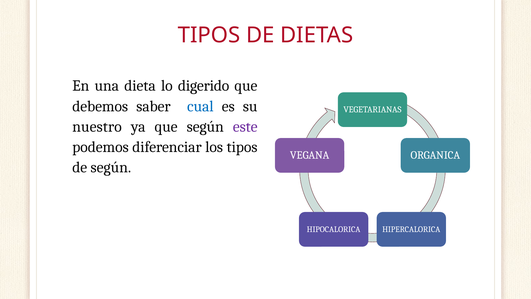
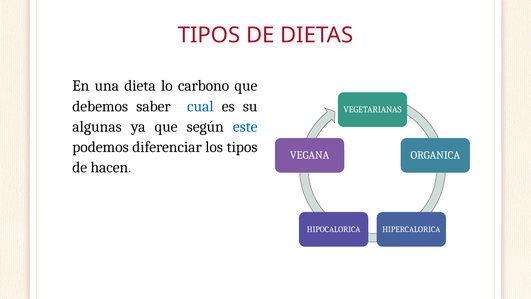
digerido: digerido -> carbono
nuestro: nuestro -> algunas
este colour: purple -> blue
de según: según -> hacen
